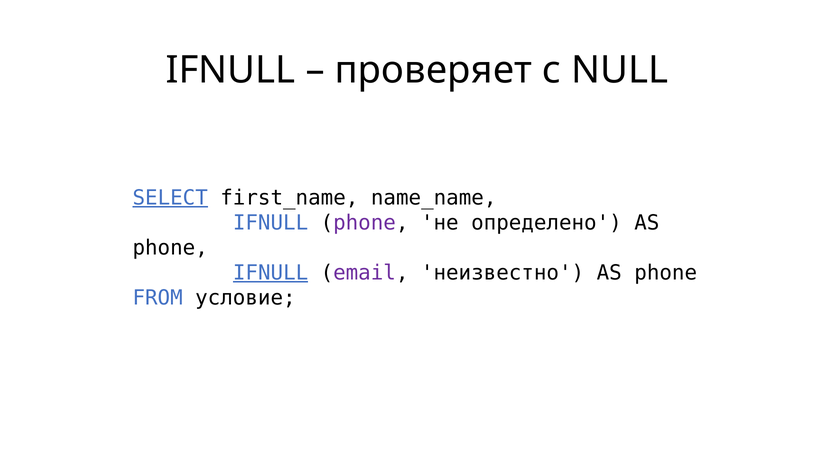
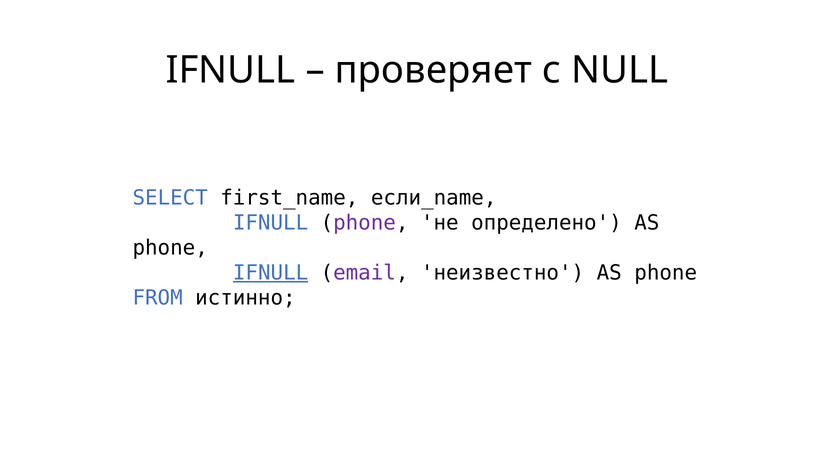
SELECT underline: present -> none
name_name: name_name -> если_name
условие: условие -> истинно
